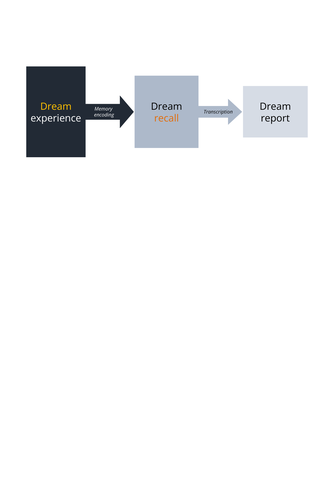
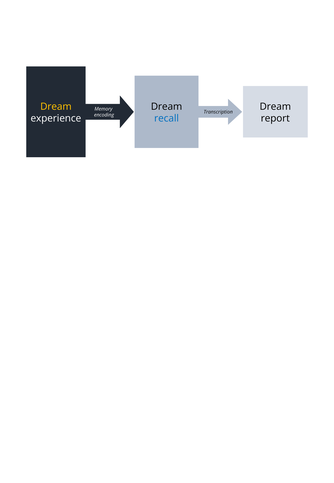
recall colour: orange -> blue
